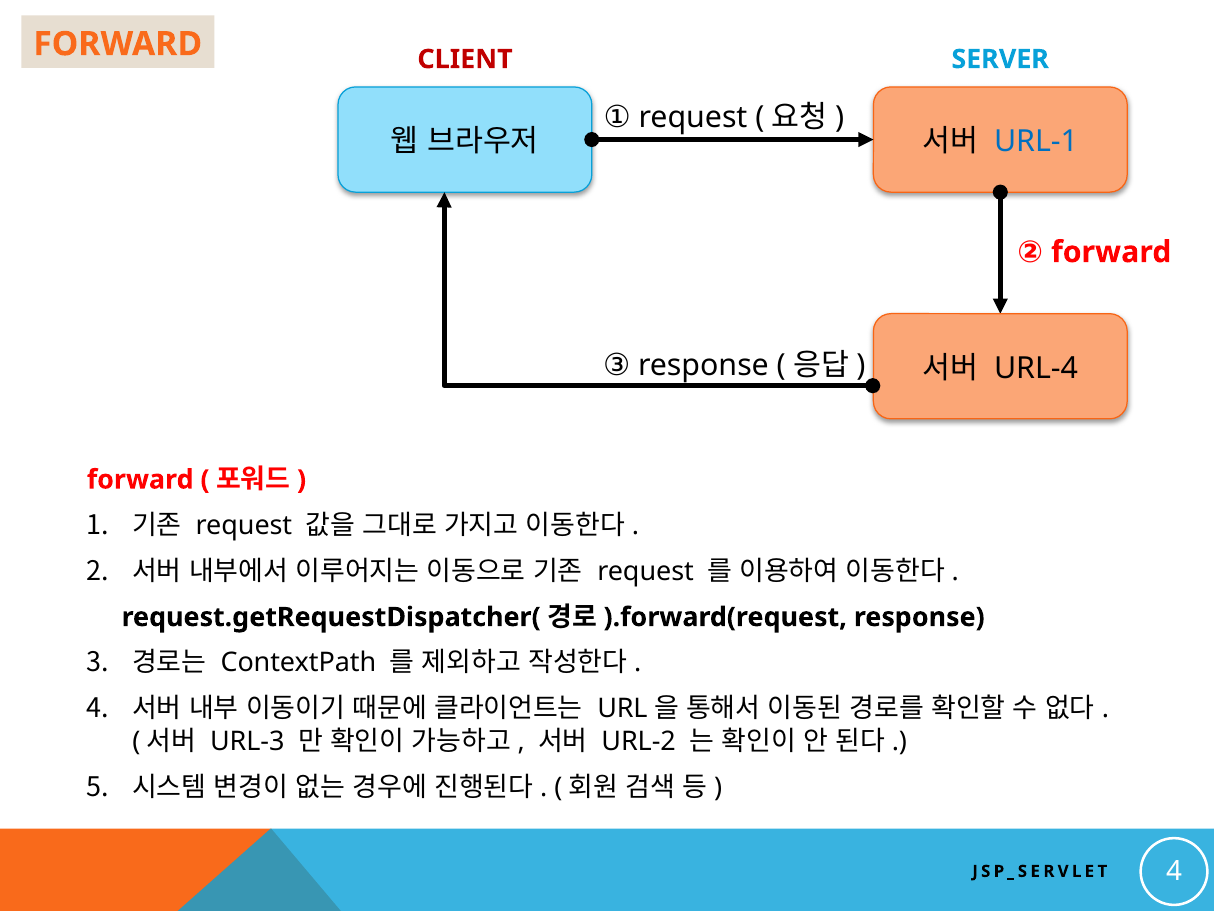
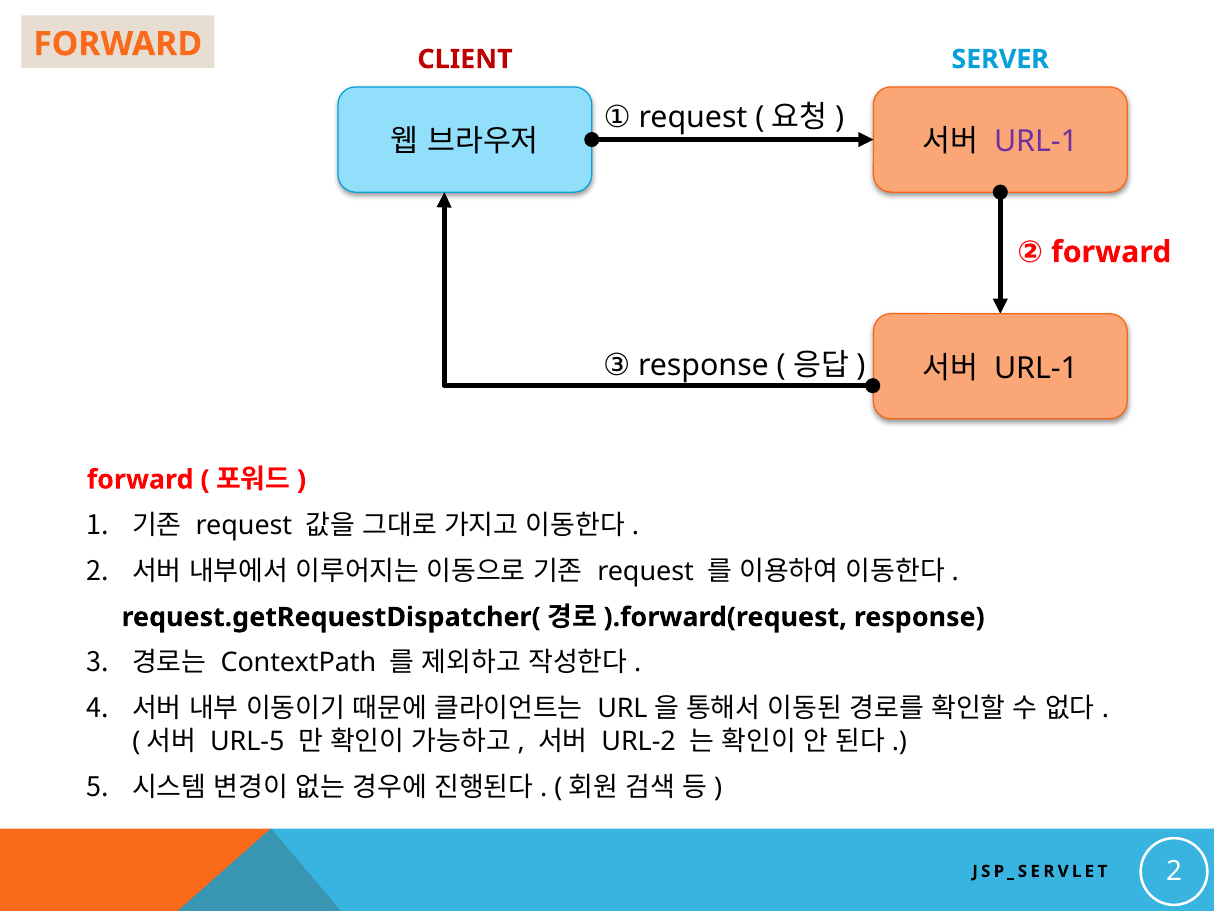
URL-1 at (1036, 142) colour: blue -> purple
URL-4 at (1036, 368): URL-4 -> URL-1
URL-3: URL-3 -> URL-5
JSP_SERVLET 4: 4 -> 2
